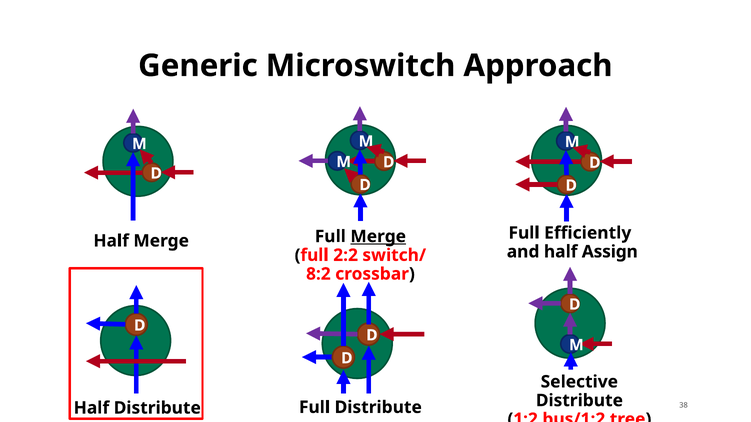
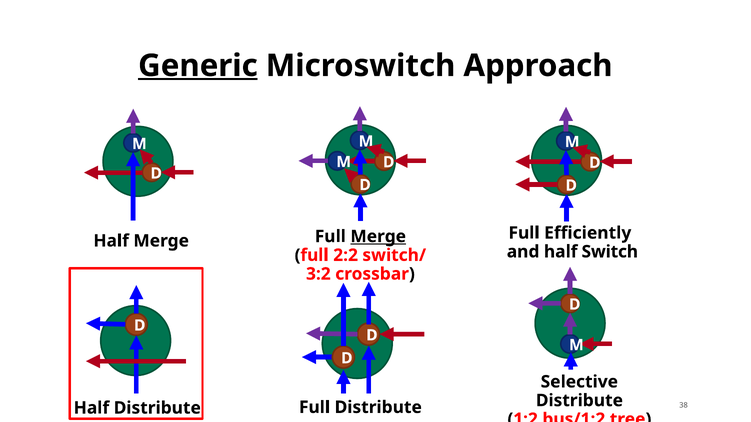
Generic underline: none -> present
Assign: Assign -> Switch
8:2: 8:2 -> 3:2
